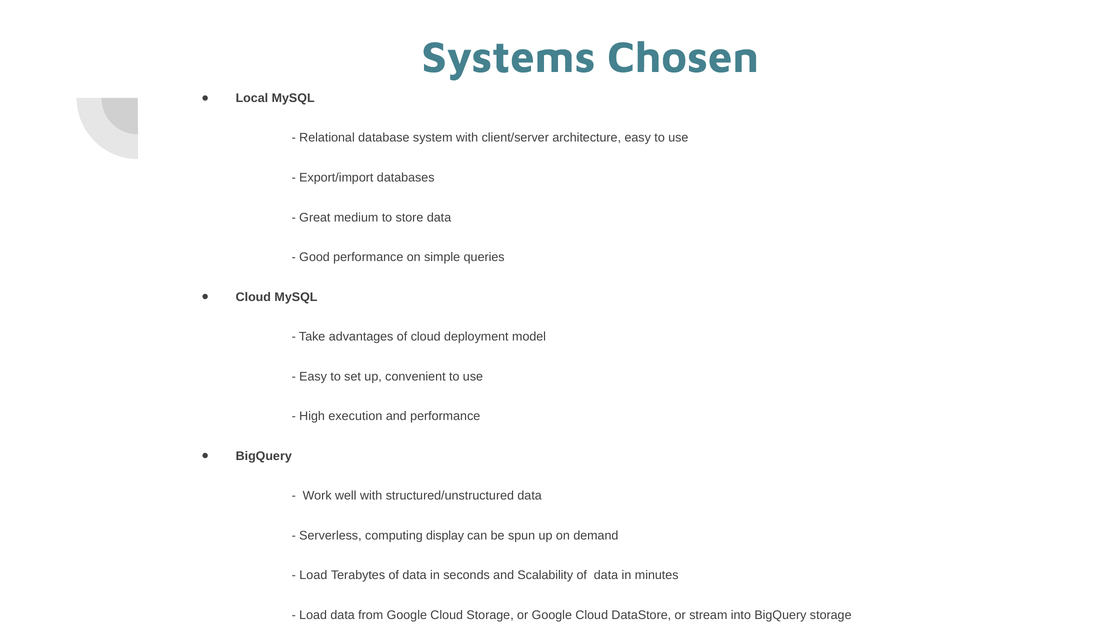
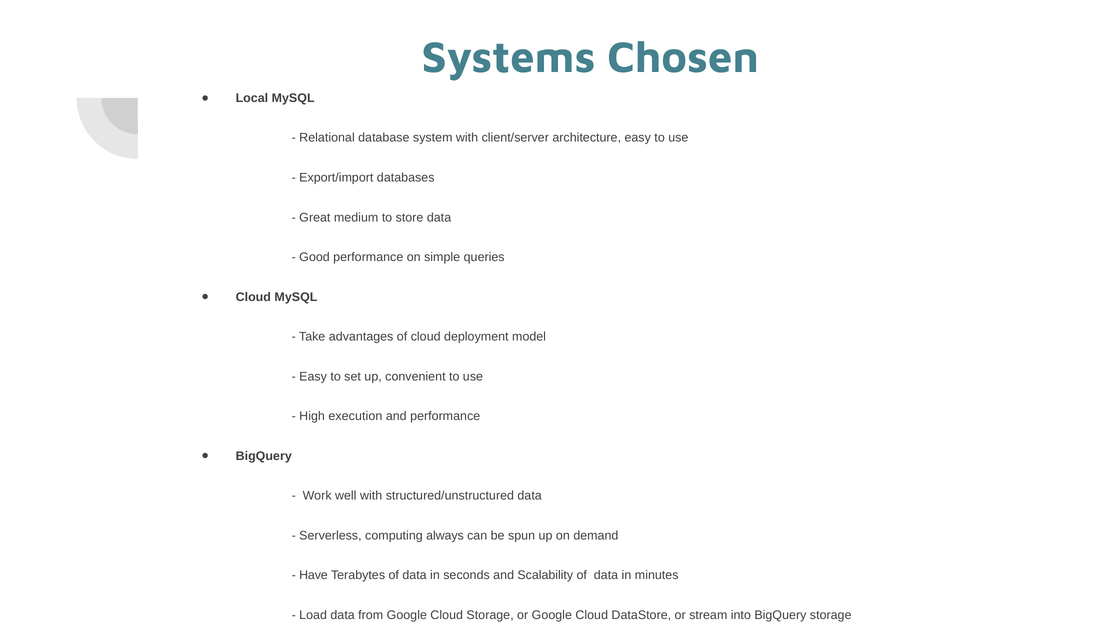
display: display -> always
Load at (313, 575): Load -> Have
